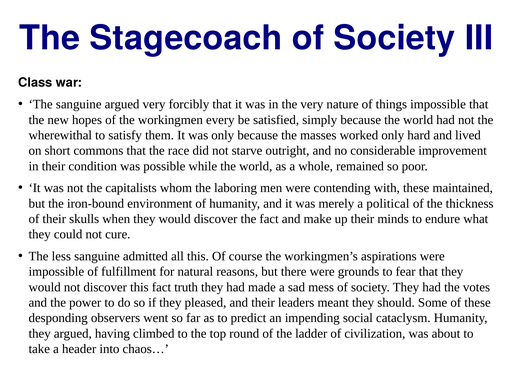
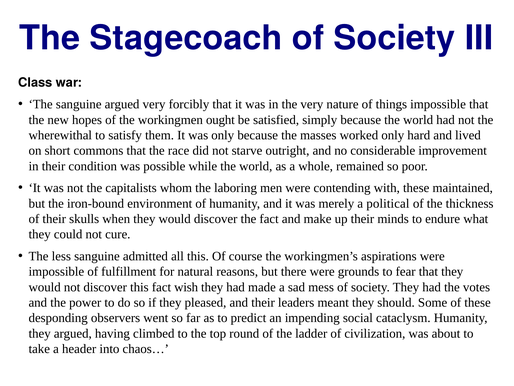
every: every -> ought
truth: truth -> wish
